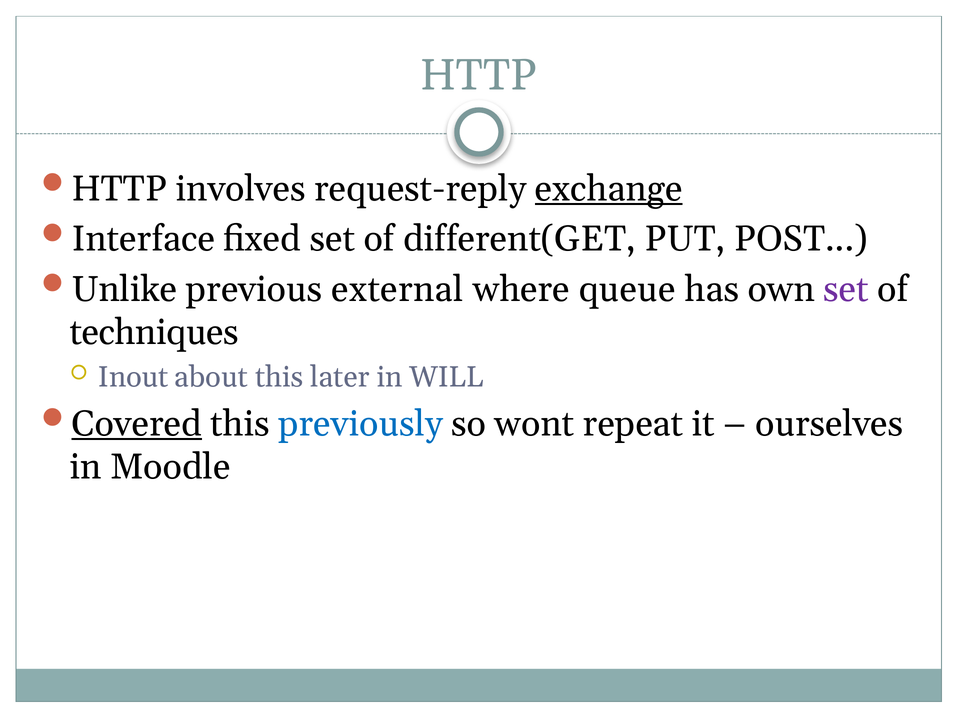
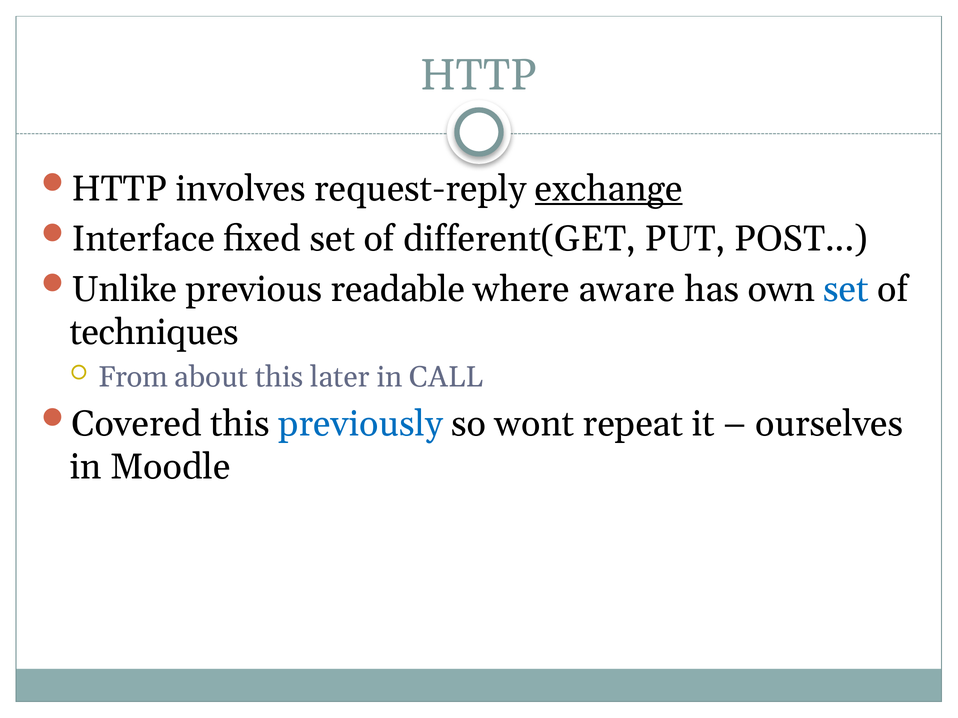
external: external -> readable
queue: queue -> aware
set at (846, 289) colour: purple -> blue
Inout: Inout -> From
WILL: WILL -> CALL
Covered underline: present -> none
